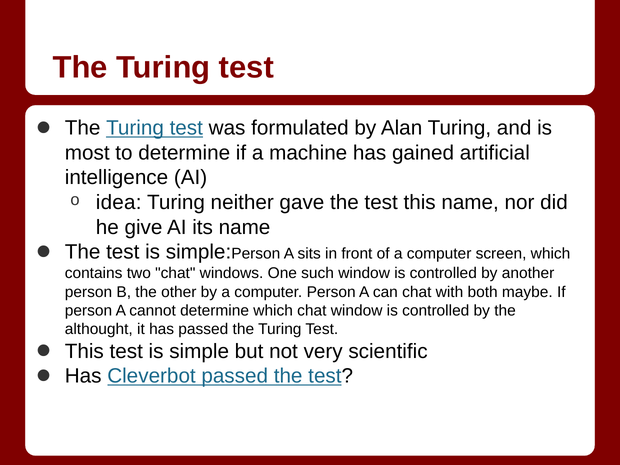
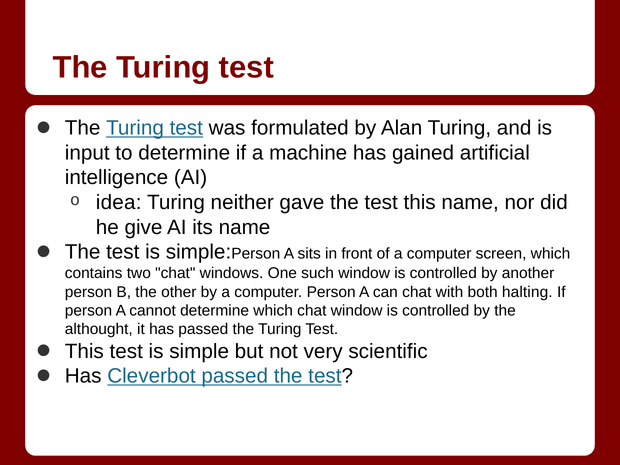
most: most -> input
maybe: maybe -> halting
